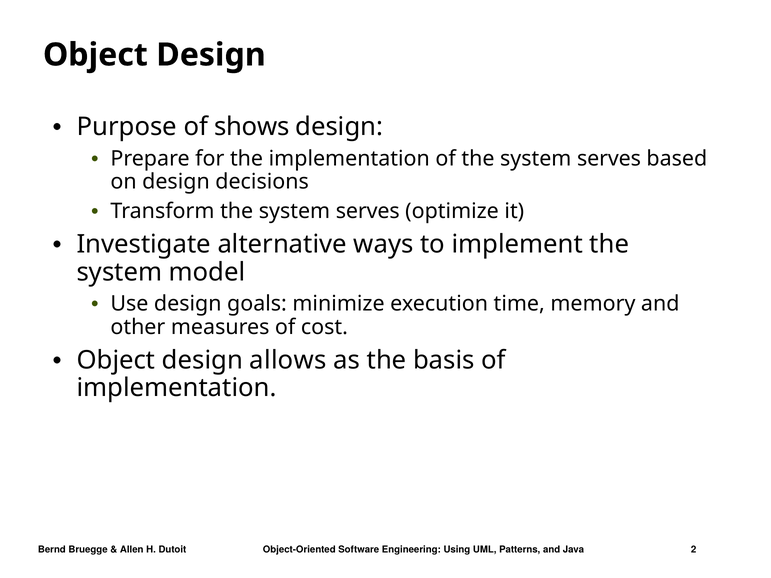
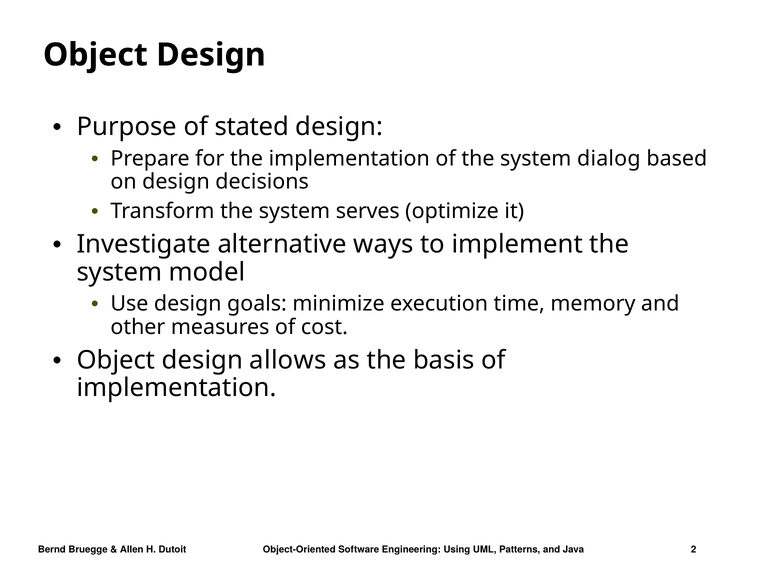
shows: shows -> stated
of the system serves: serves -> dialog
